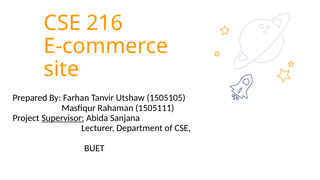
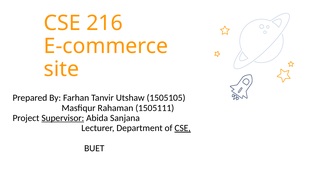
CSE at (183, 128) underline: none -> present
